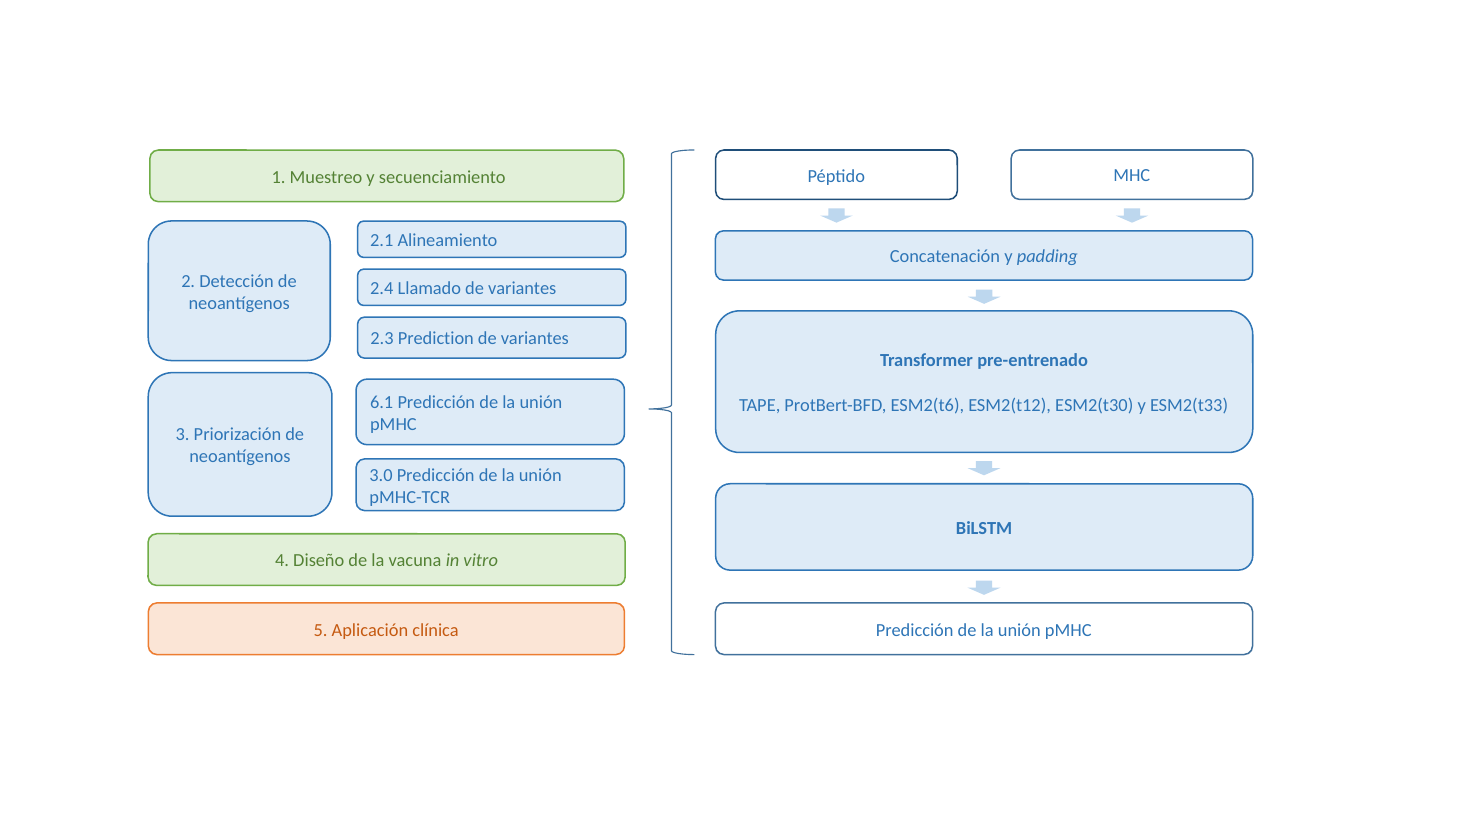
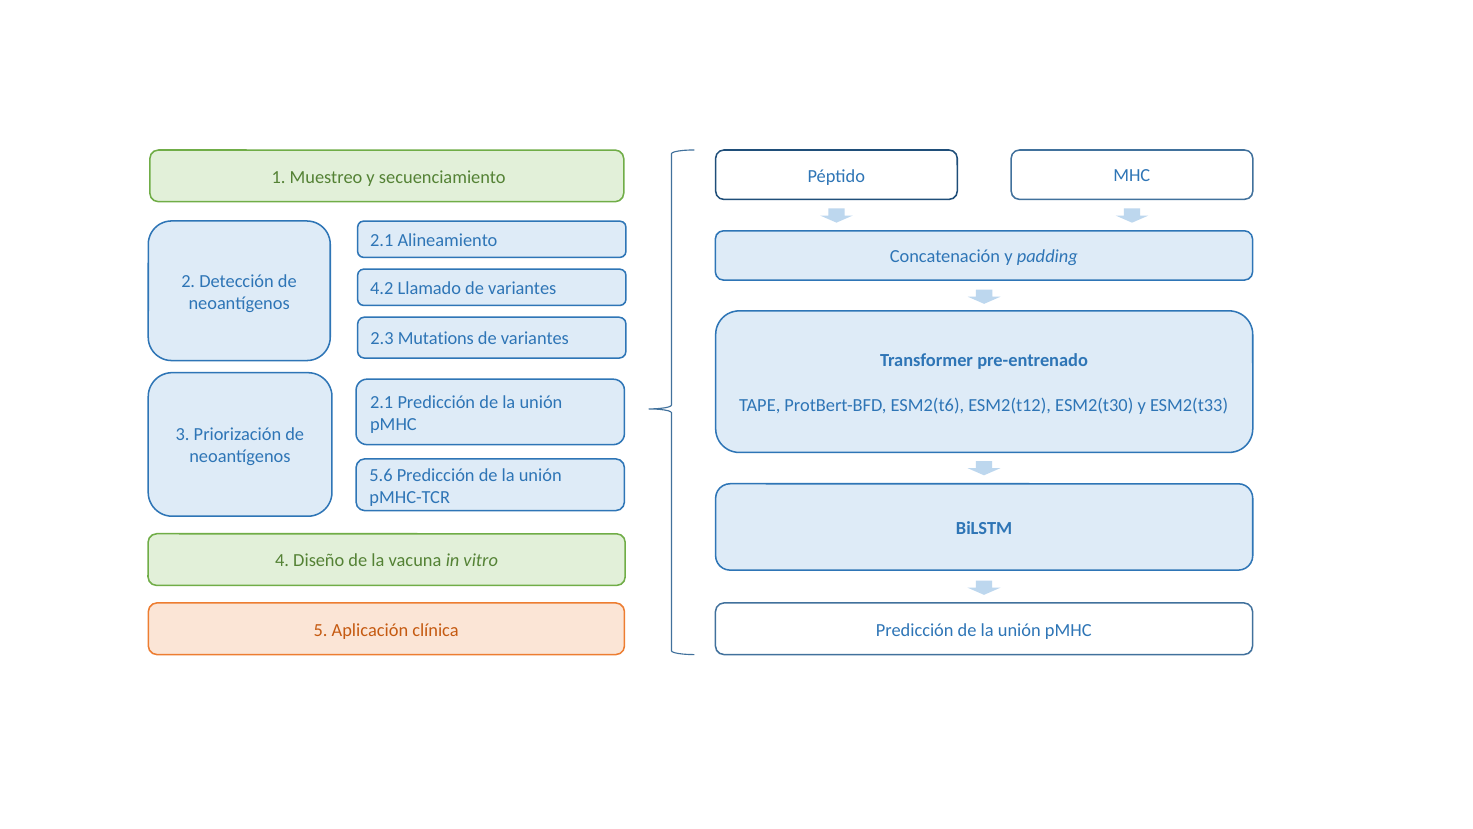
2.4: 2.4 -> 4.2
Prediction: Prediction -> Mutations
6.1 at (382, 402): 6.1 -> 2.1
3.0: 3.0 -> 5.6
